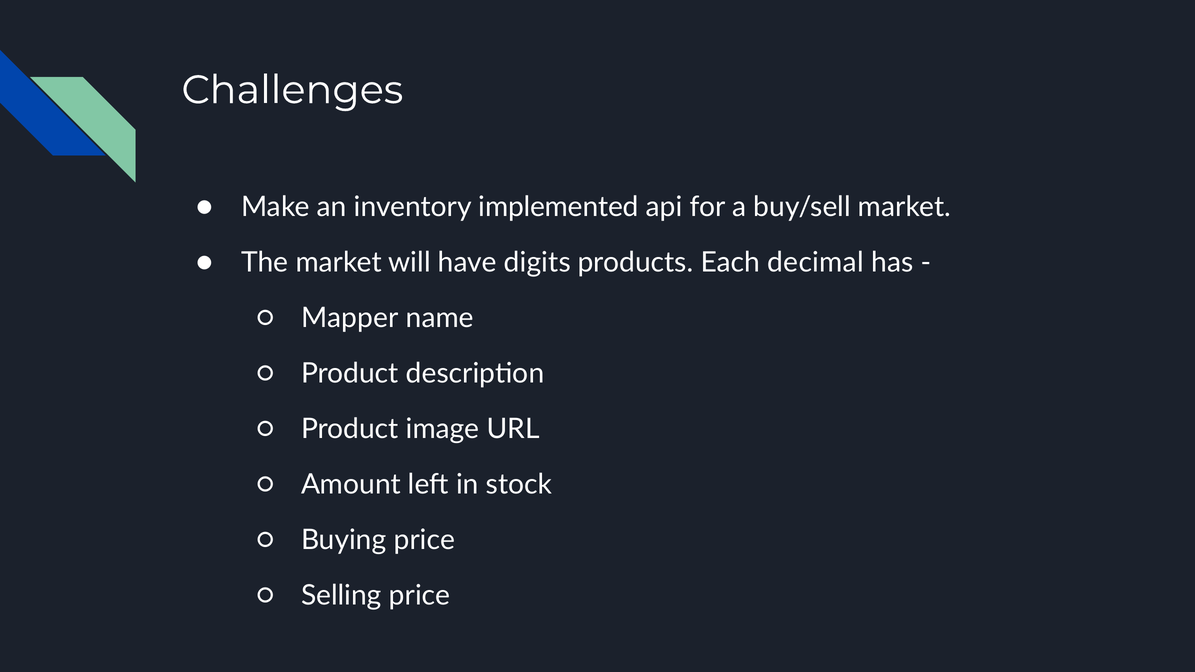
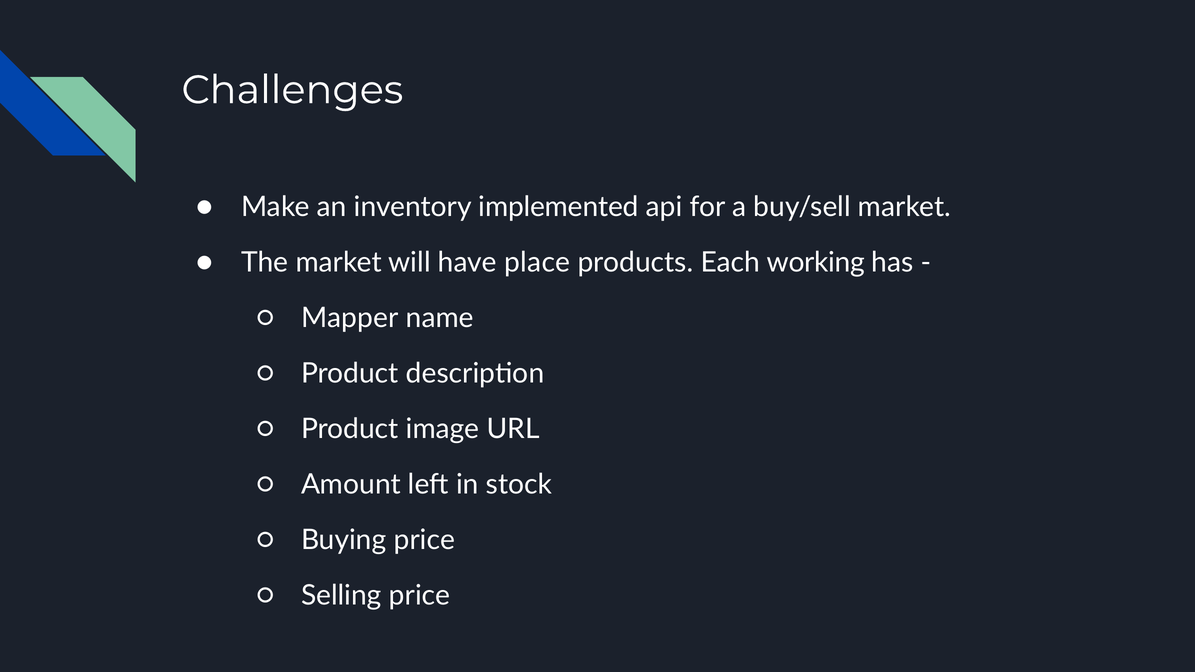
digits: digits -> place
decimal: decimal -> working
